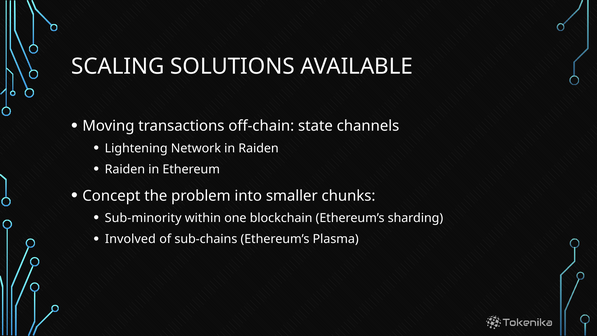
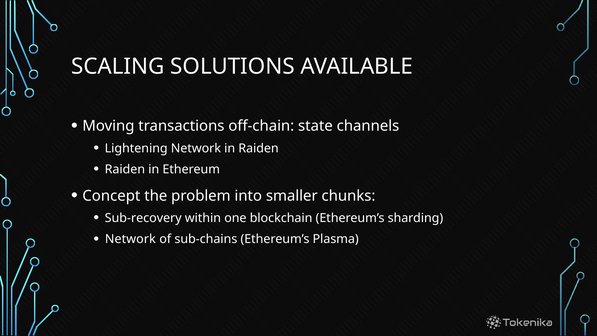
Sub-minority: Sub-minority -> Sub-recovery
Involved at (130, 239): Involved -> Network
